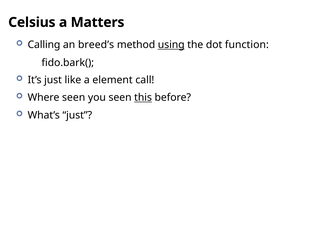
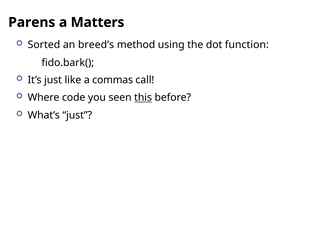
Celsius: Celsius -> Parens
Calling: Calling -> Sorted
using underline: present -> none
element: element -> commas
Where seen: seen -> code
